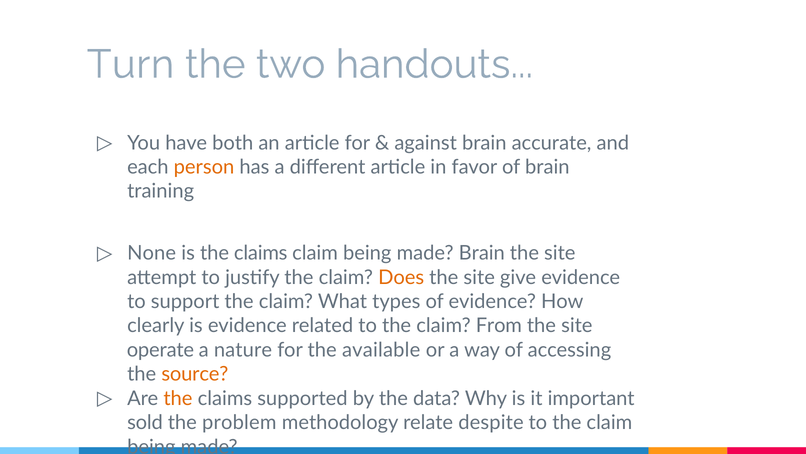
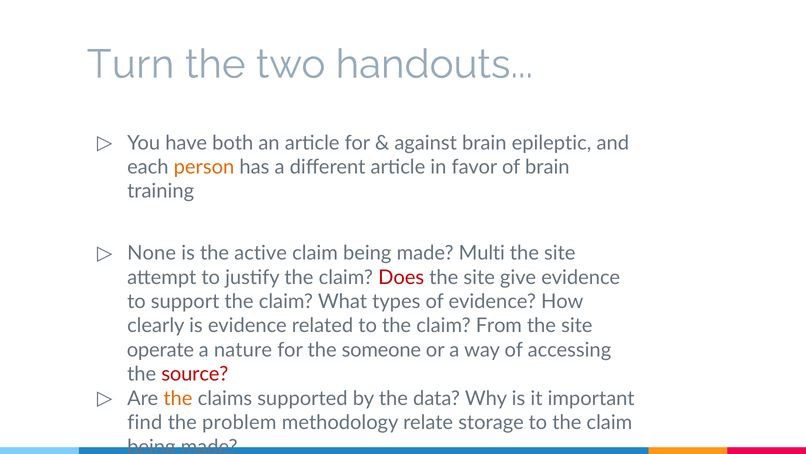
accurate: accurate -> epileptic
is the claims: claims -> active
made Brain: Brain -> Multi
Does colour: orange -> red
available: available -> someone
source colour: orange -> red
sold: sold -> find
despite: despite -> storage
